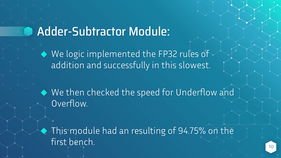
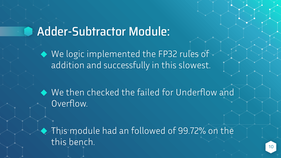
speed: speed -> failed
resulting: resulting -> followed
94.75%: 94.75% -> 99.72%
first at (59, 142): first -> this
